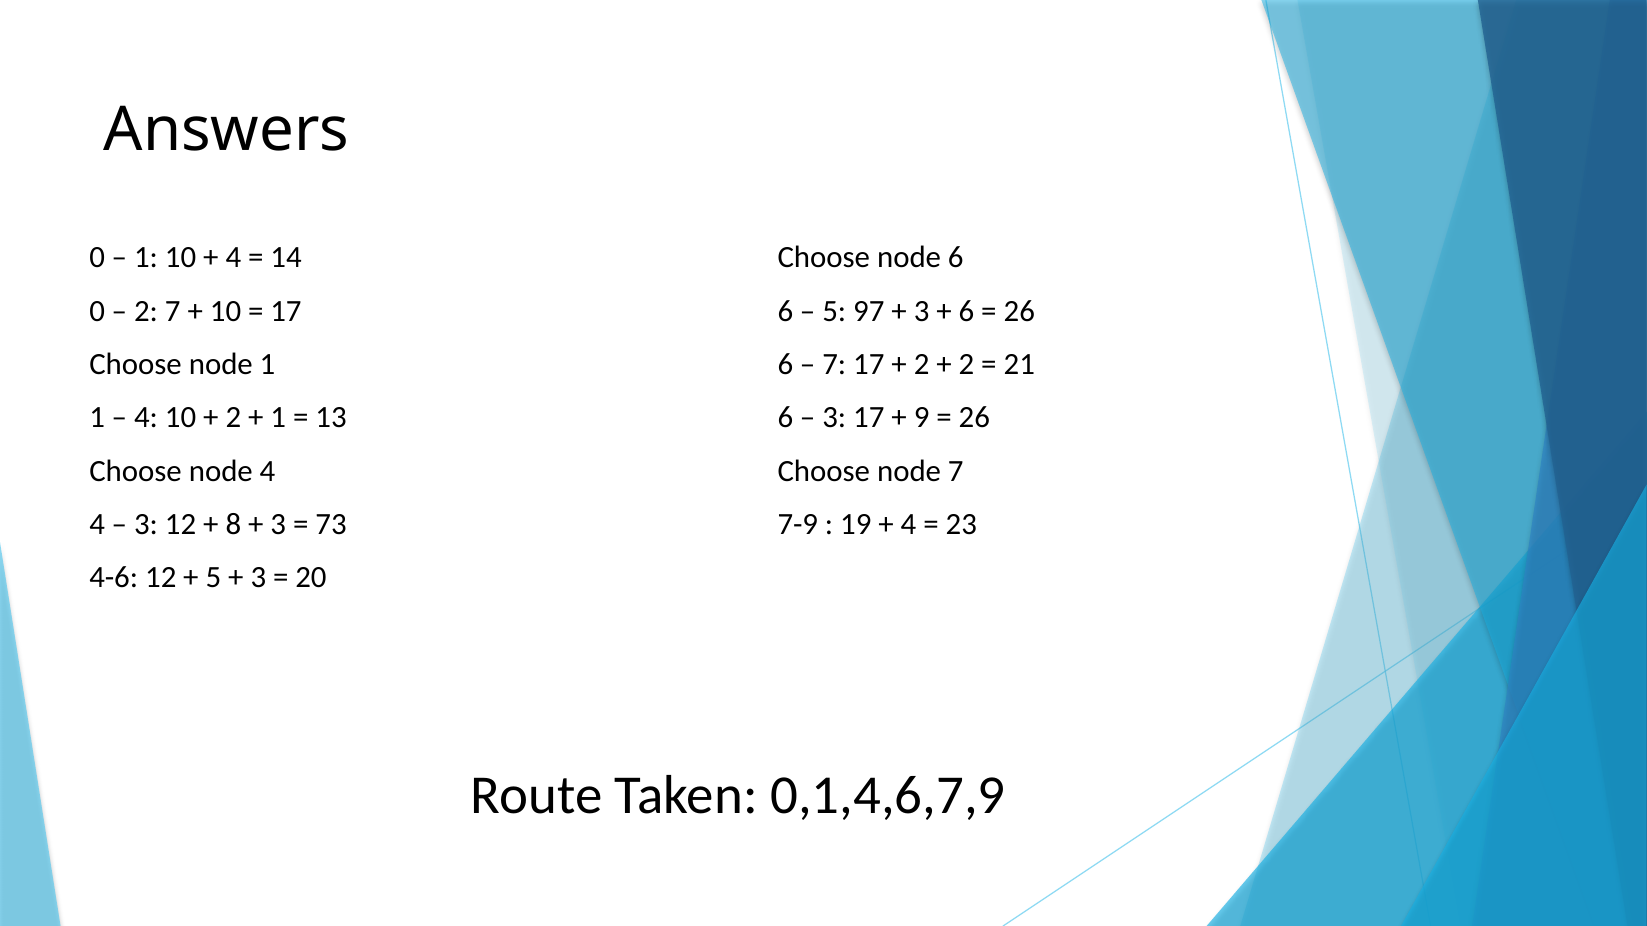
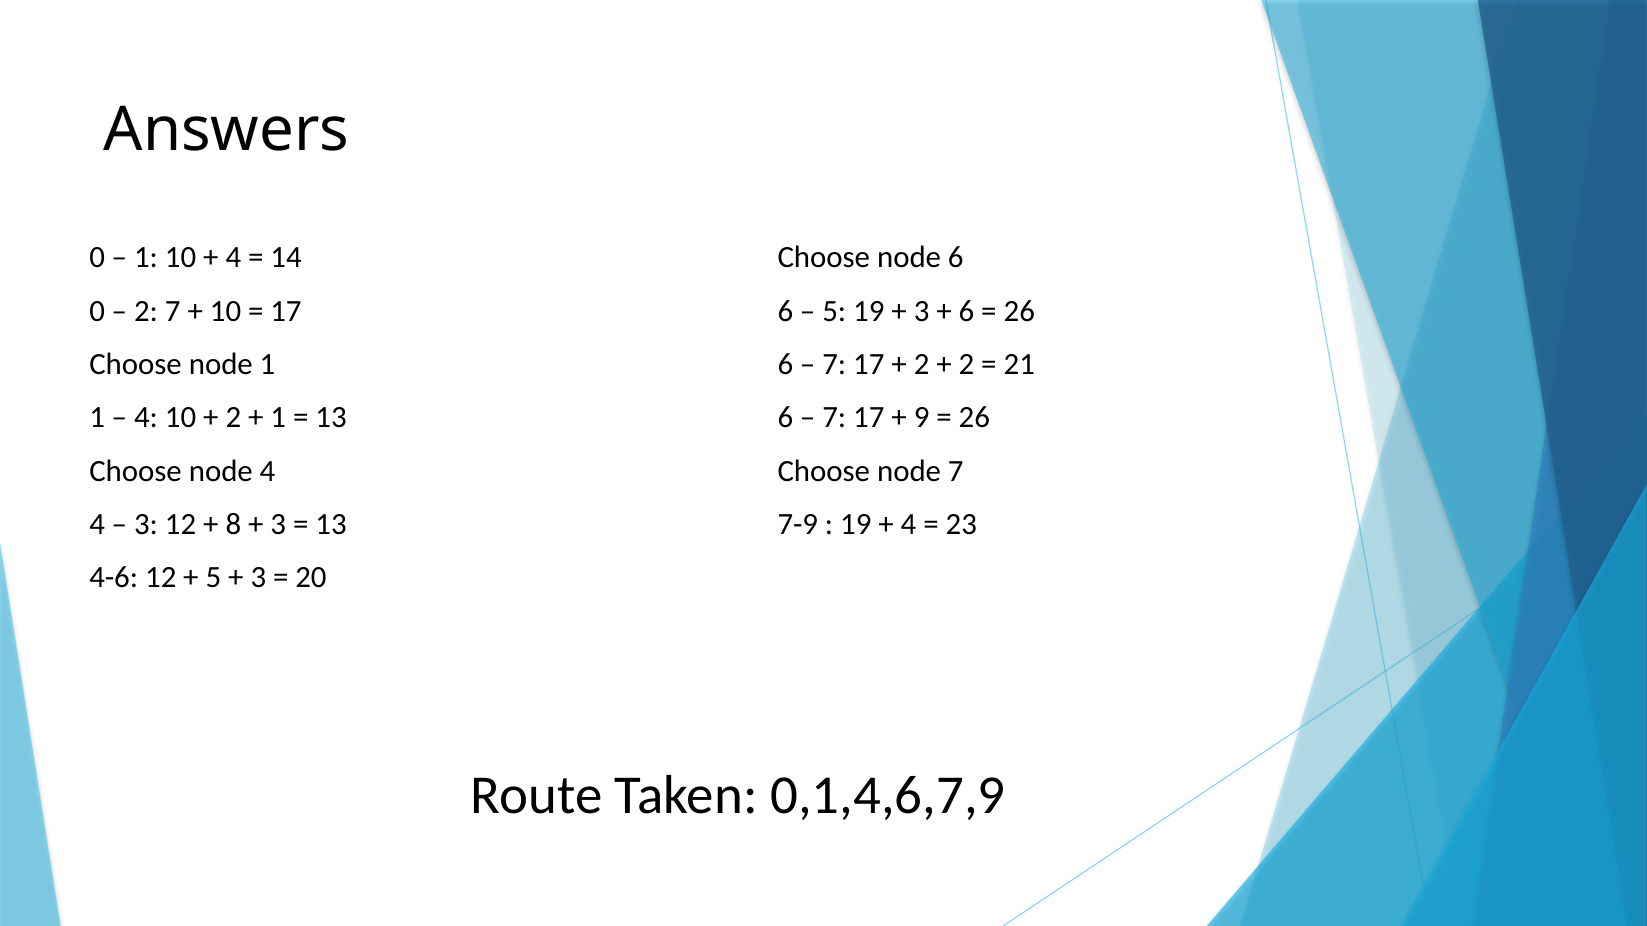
5 97: 97 -> 19
3 at (834, 418): 3 -> 7
73 at (331, 524): 73 -> 13
